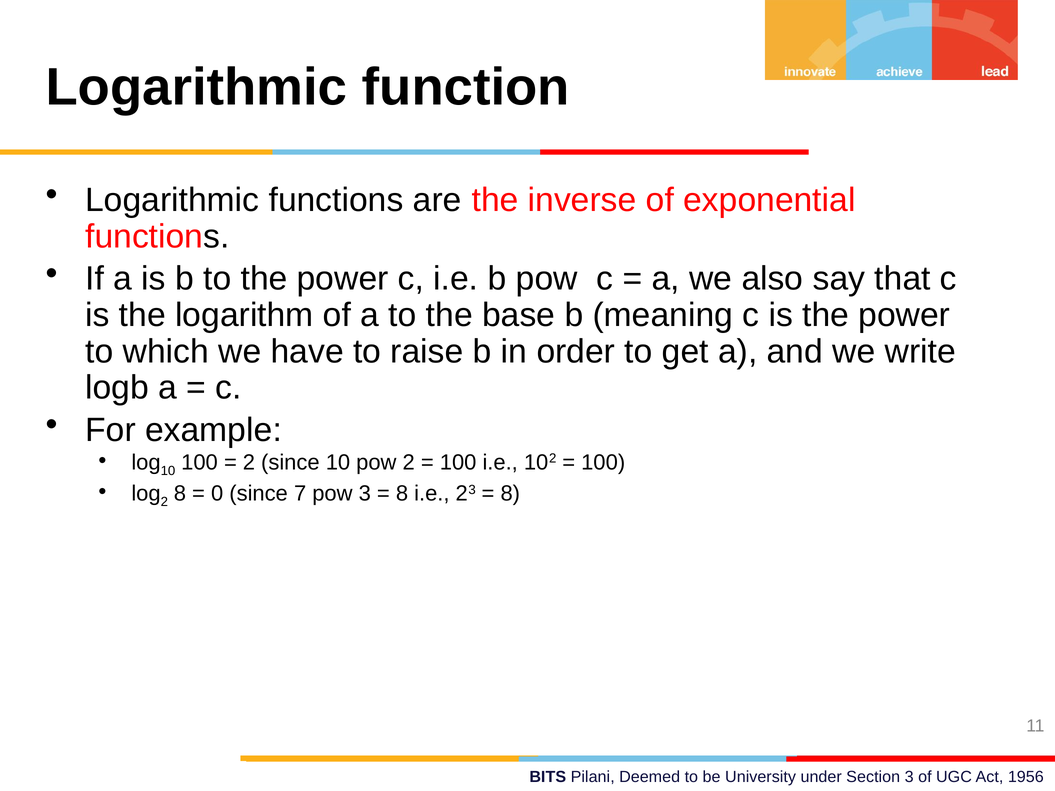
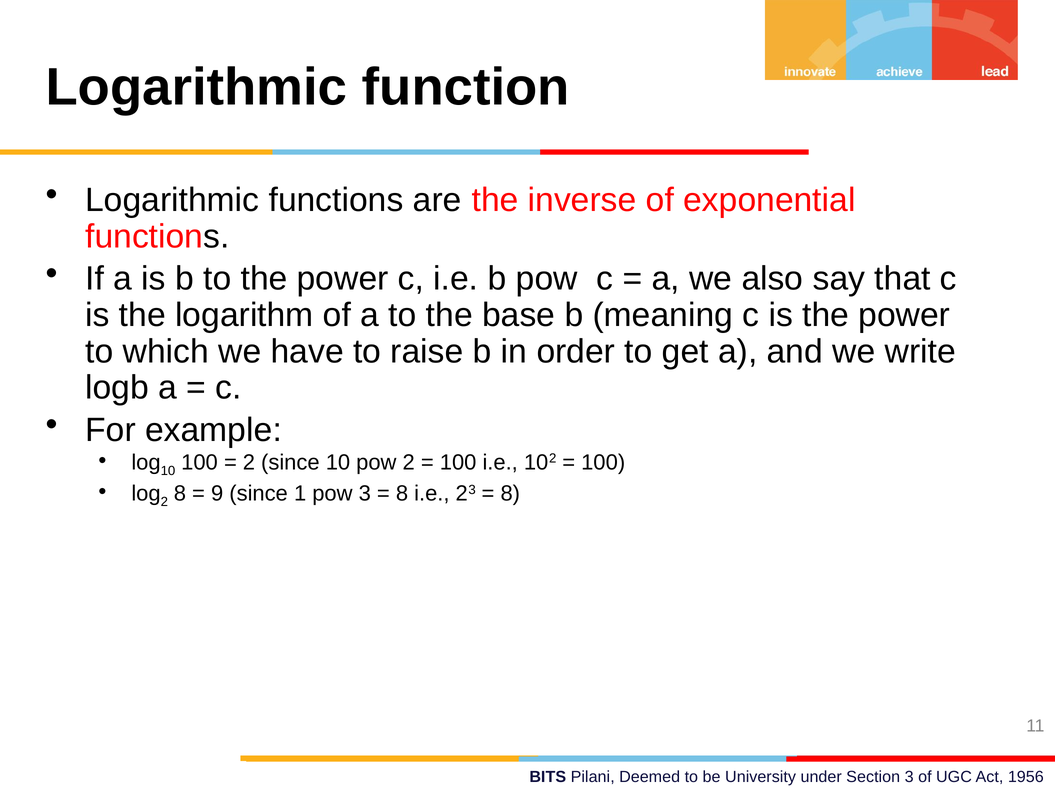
0: 0 -> 9
7: 7 -> 1
